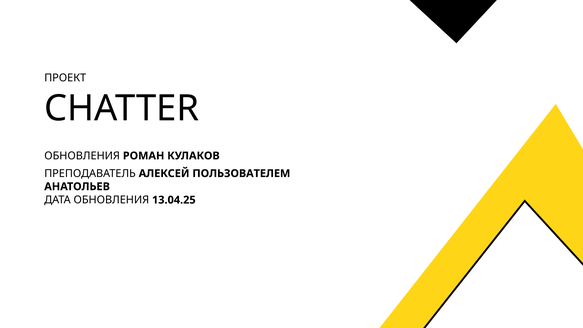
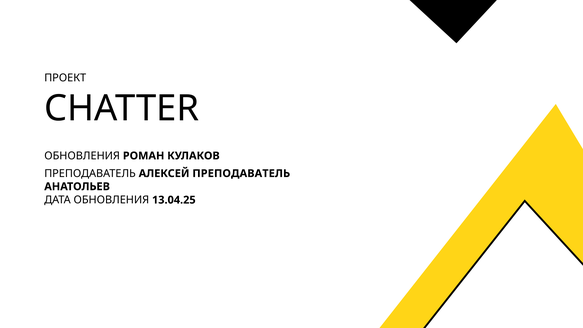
АЛЕКСЕЙ ПОЛЬЗОВАТЕЛЕМ: ПОЛЬЗОВАТЕЛЕМ -> ПРЕПОДАВАТЕЛЬ
